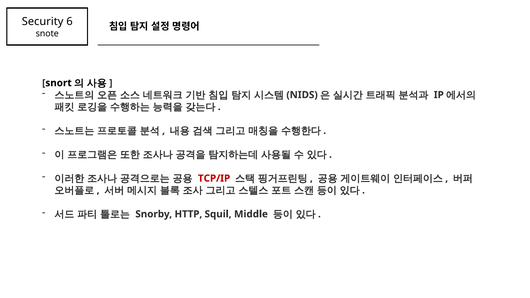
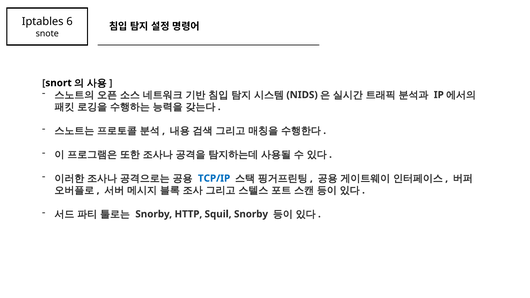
Security: Security -> Iptables
TCP/IP colour: red -> blue
Squil Middle: Middle -> Snorby
